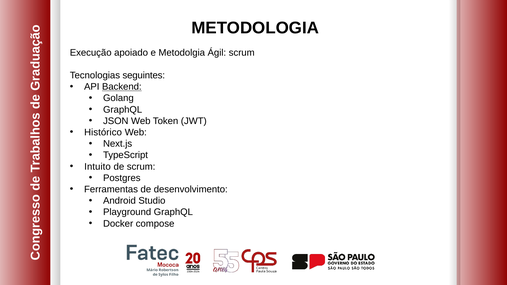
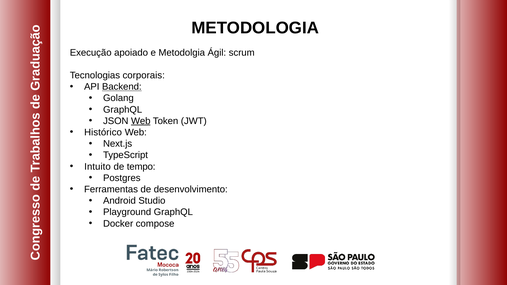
seguintes: seguintes -> corporais
Web at (141, 121) underline: none -> present
de scrum: scrum -> tempo
